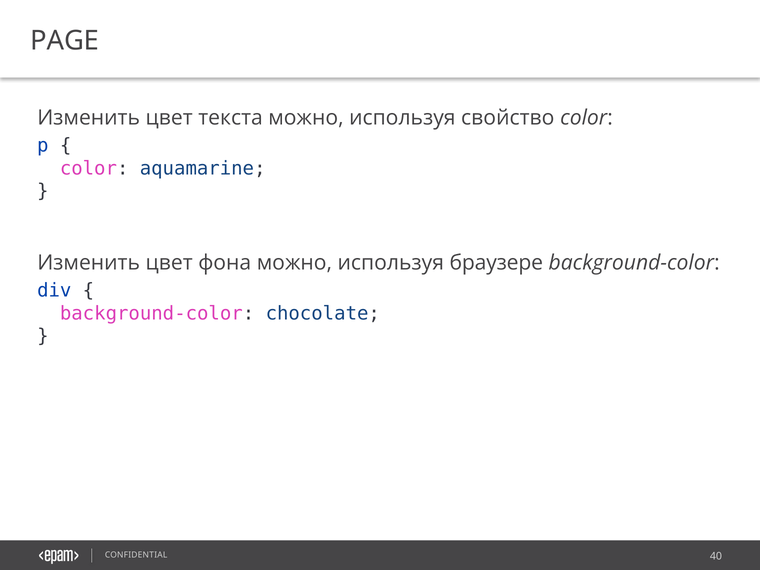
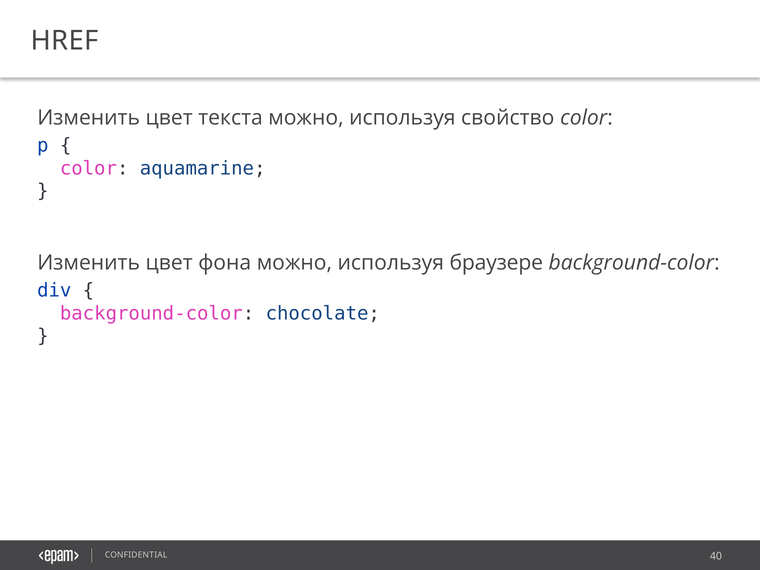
PAGE: PAGE -> HREF
